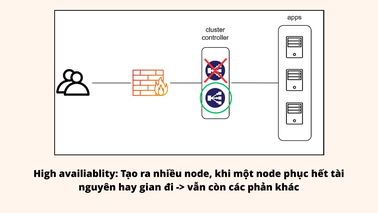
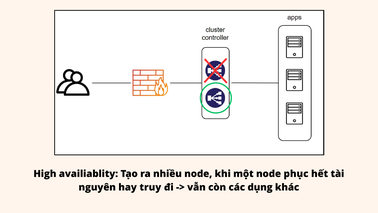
gian: gian -> truy
phản: phản -> dụng
